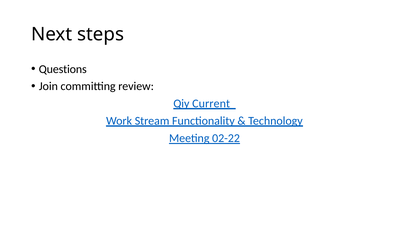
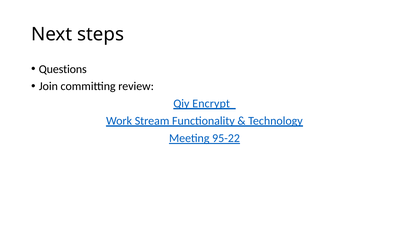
Current: Current -> Encrypt
02-22: 02-22 -> 95-22
